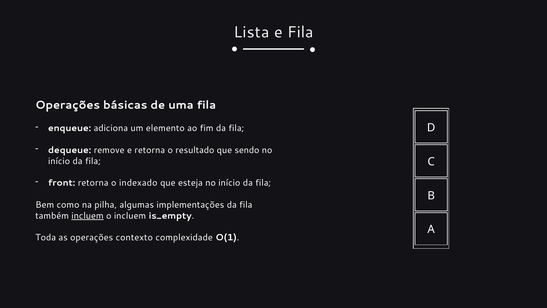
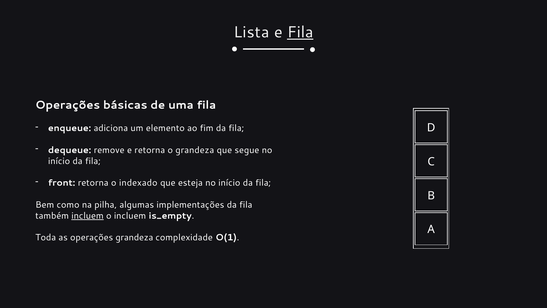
Fila at (300, 32) underline: none -> present
o resultado: resultado -> grandeza
sendo: sendo -> segue
operações contexto: contexto -> grandeza
